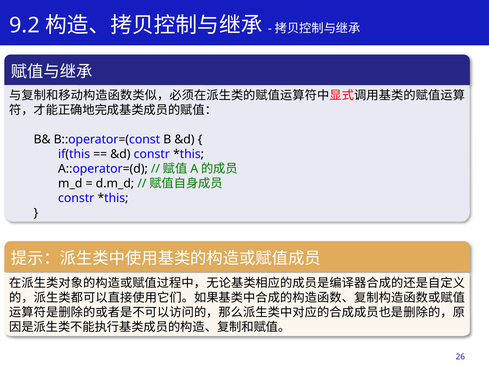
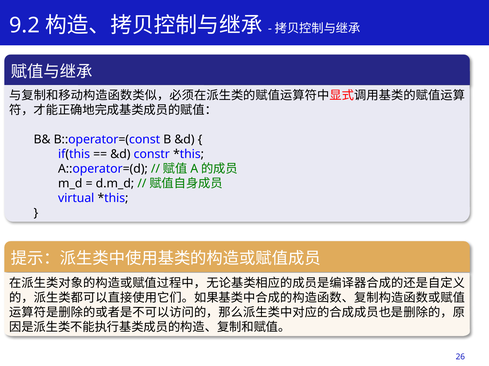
constr at (76, 198): constr -> virtual
